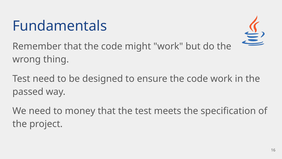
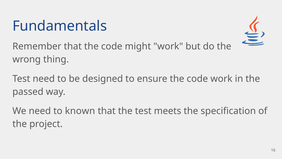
money: money -> known
